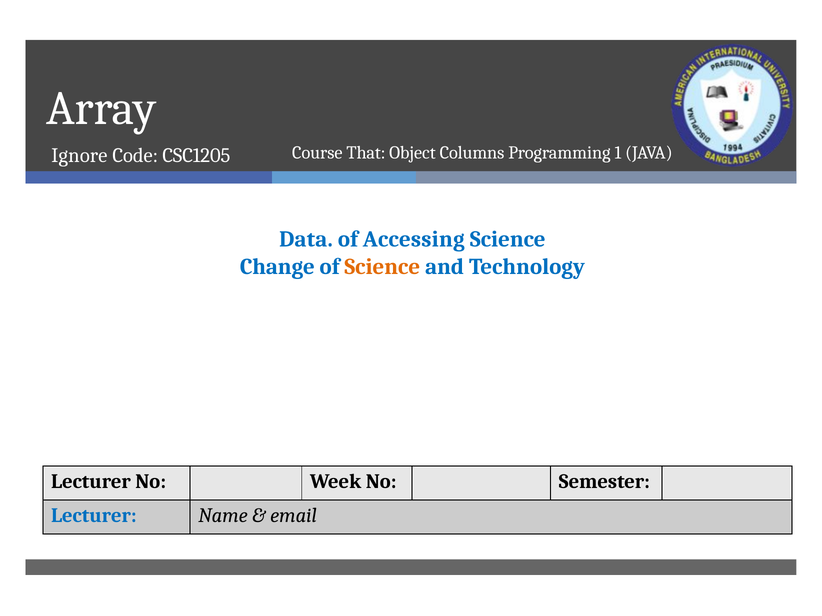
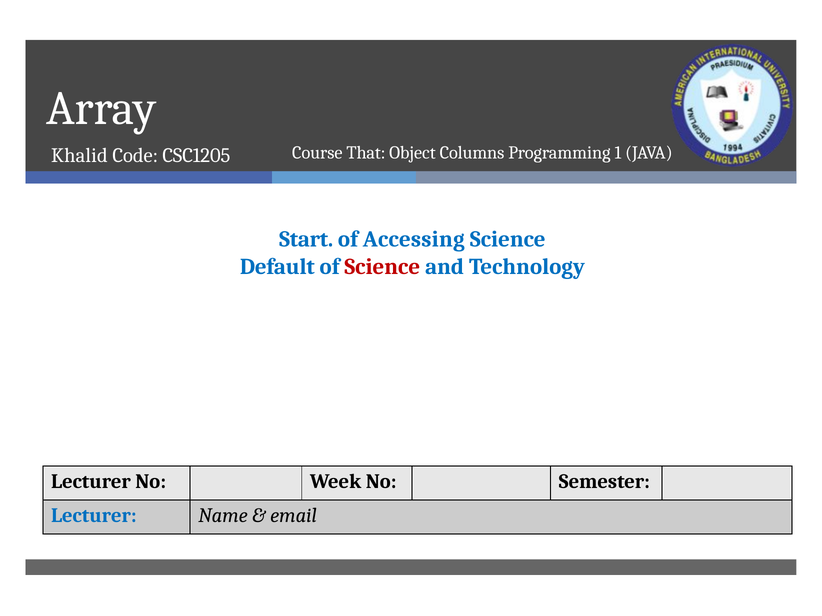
Ignore: Ignore -> Khalid
Data: Data -> Start
Change: Change -> Default
Science at (382, 267) colour: orange -> red
